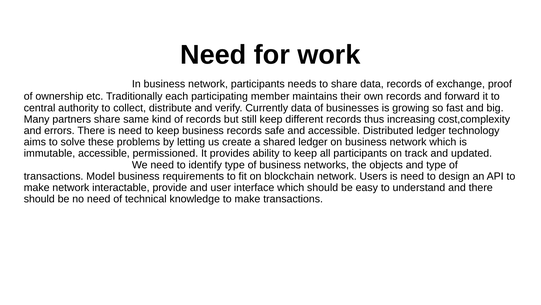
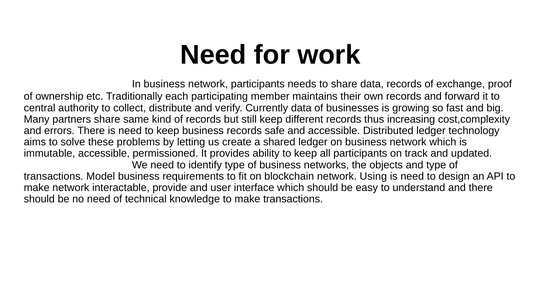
Users: Users -> Using
